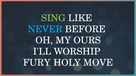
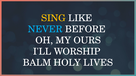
SING colour: light green -> yellow
FURY: FURY -> BALM
MOVE: MOVE -> LIVES
